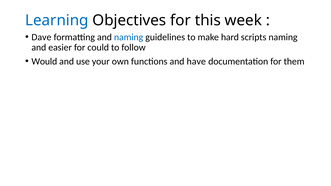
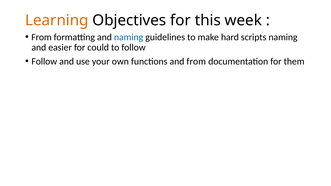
Learning colour: blue -> orange
Dave at (41, 37): Dave -> From
Would at (44, 61): Would -> Follow
and have: have -> from
